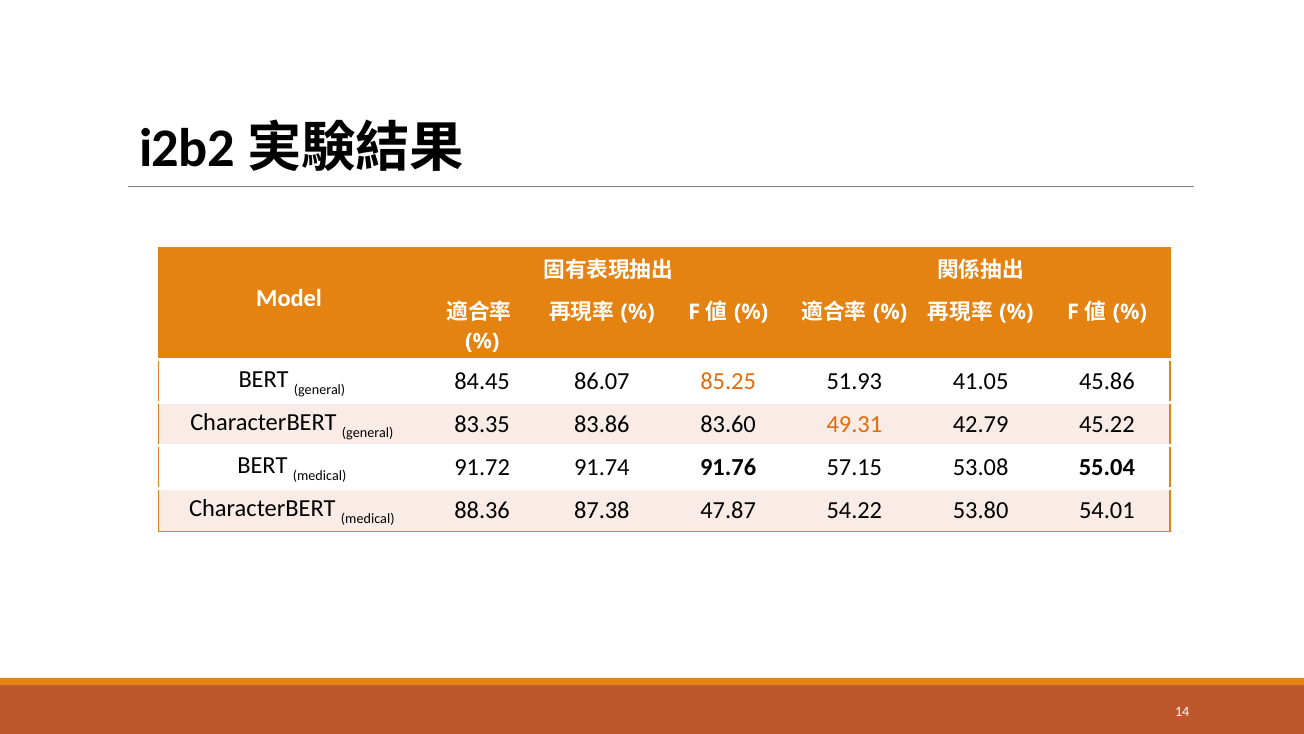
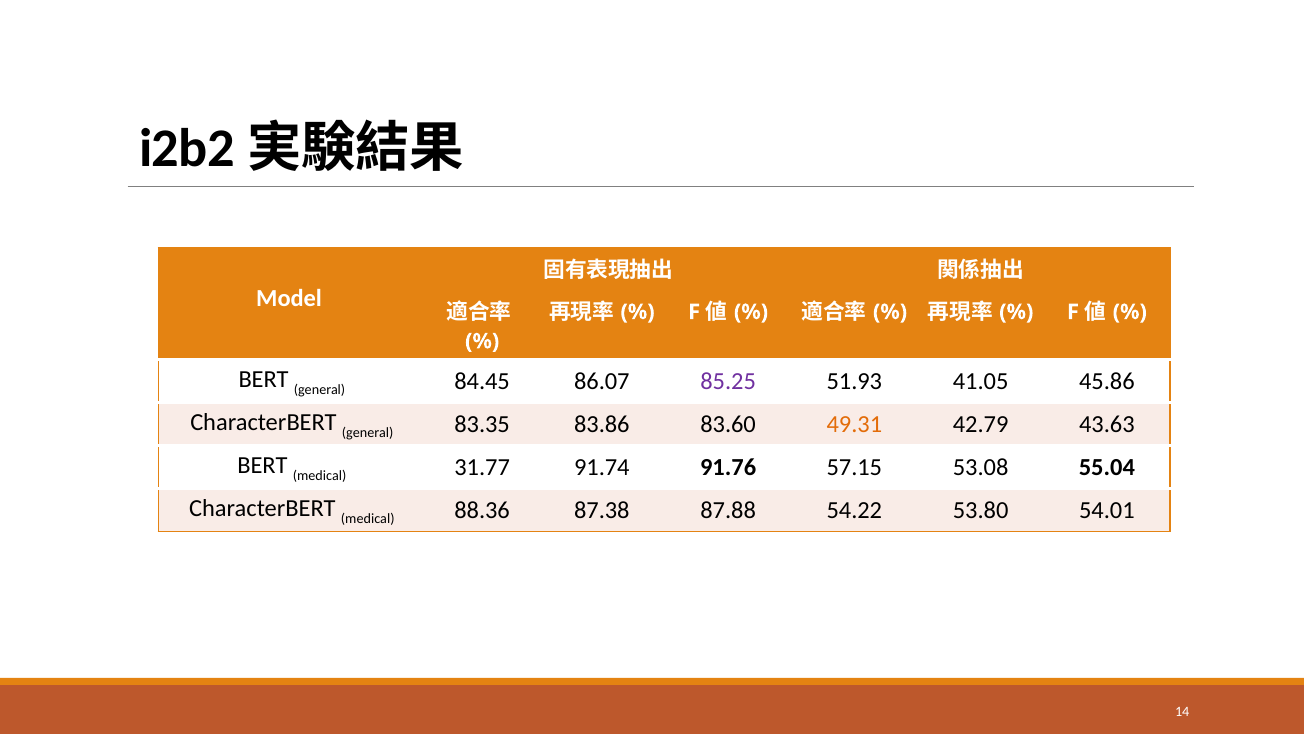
85.25 colour: orange -> purple
45.22: 45.22 -> 43.63
91.72: 91.72 -> 31.77
47.87: 47.87 -> 87.88
